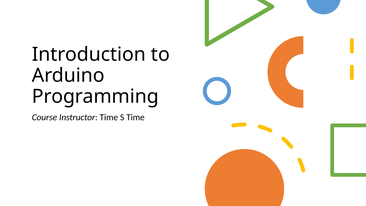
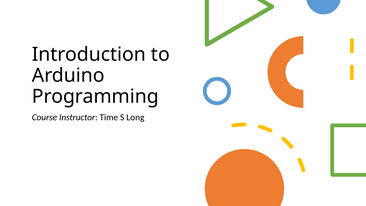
S Time: Time -> Long
